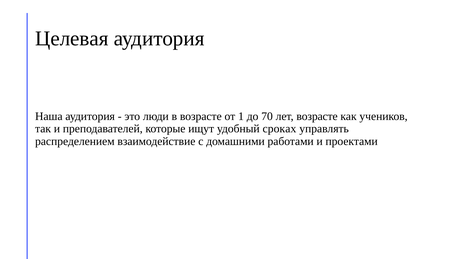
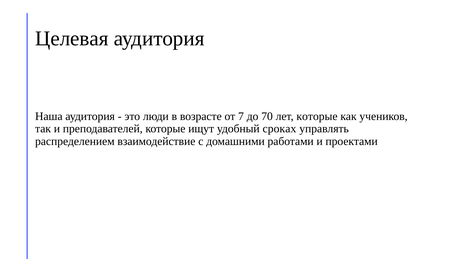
1: 1 -> 7
лет возрасте: возрасте -> которые
